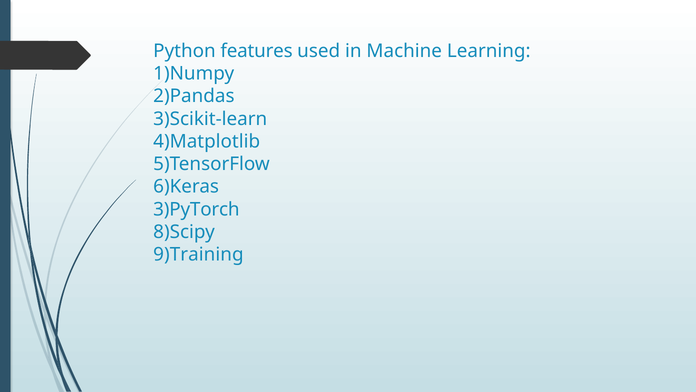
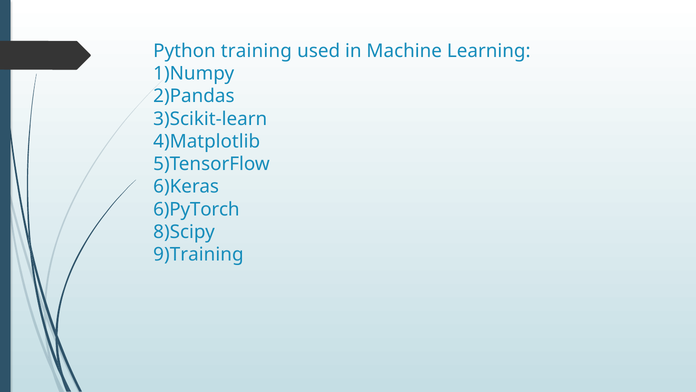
features: features -> training
3)PyTorch: 3)PyTorch -> 6)PyTorch
